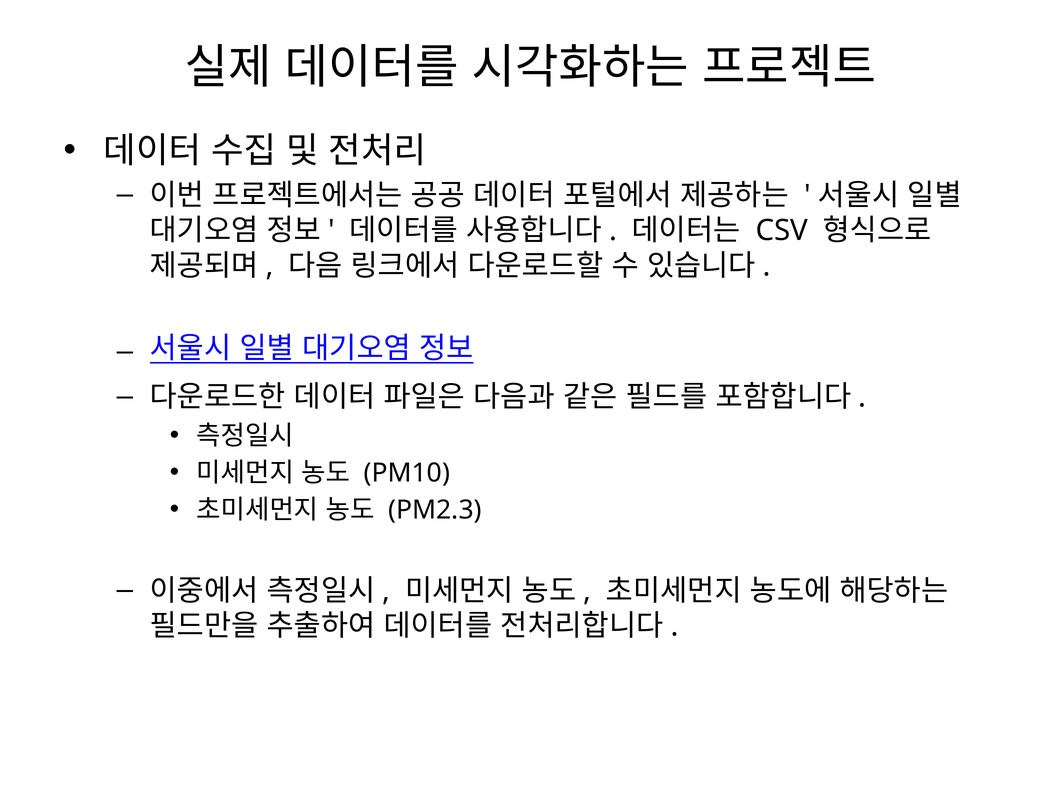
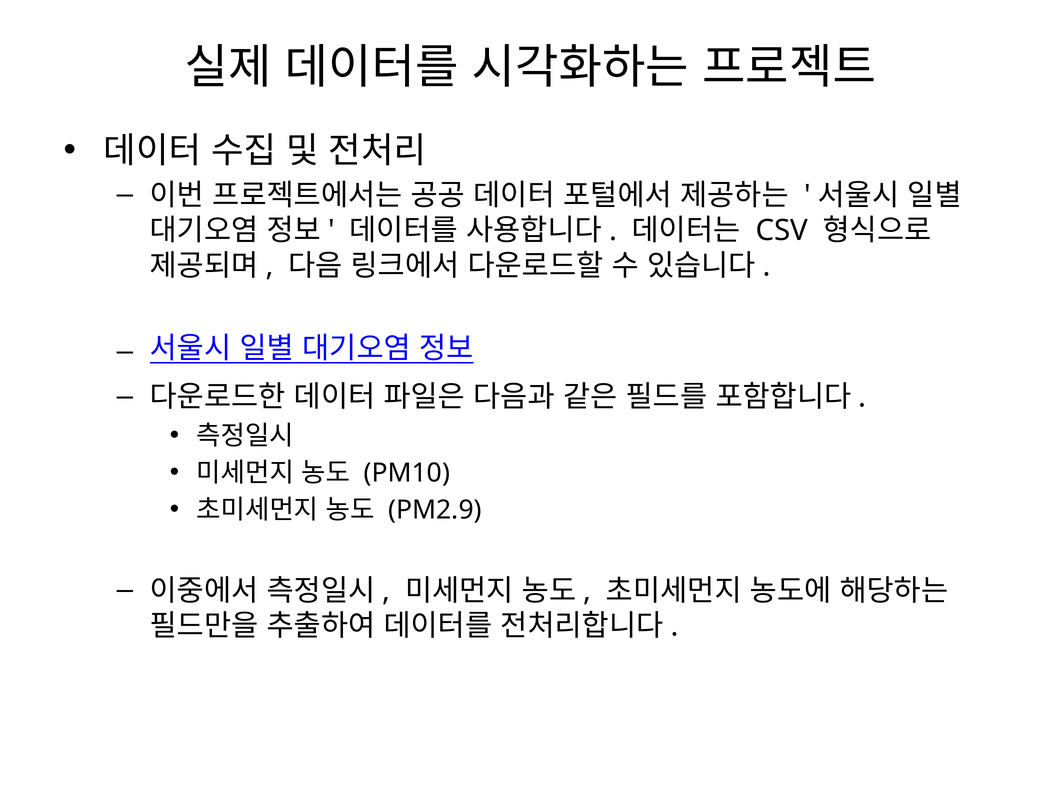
PM2.3: PM2.3 -> PM2.9
